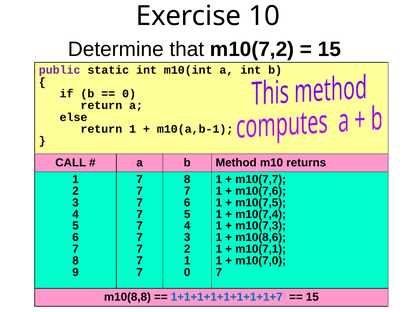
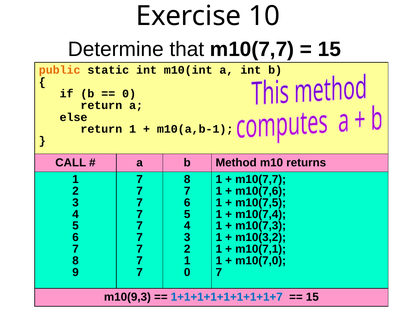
that m10(7,2: m10(7,2 -> m10(7,7
public colour: purple -> orange
m10(8,6: m10(8,6 -> m10(3,2
m10(8,8: m10(8,8 -> m10(9,3
